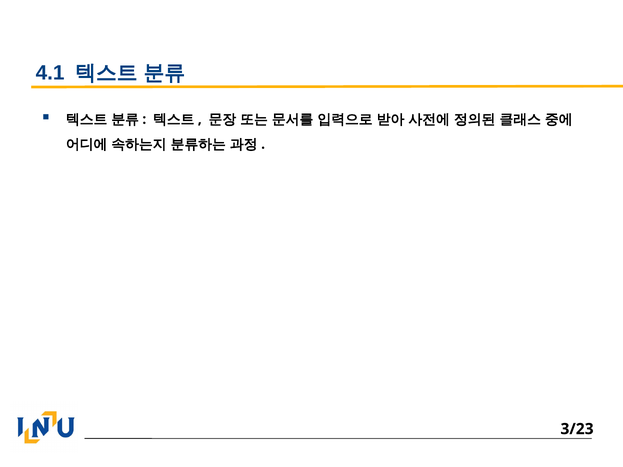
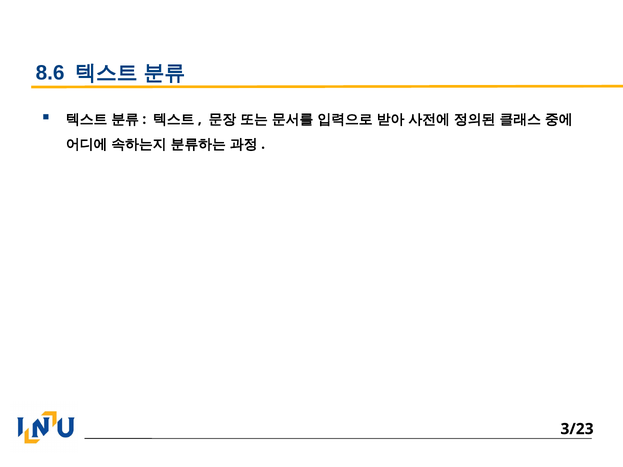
4.1: 4.1 -> 8.6
